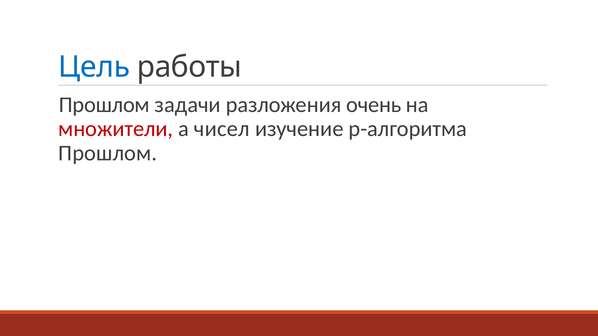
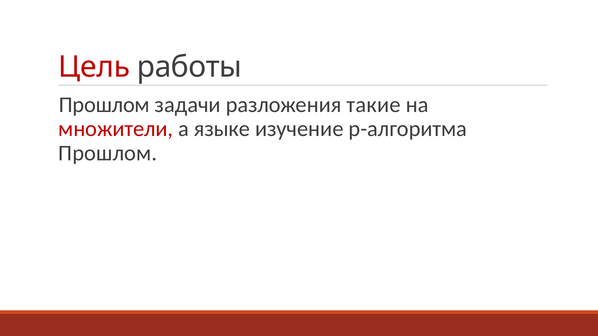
Цель colour: blue -> red
очень: очень -> такие
чисел: чисел -> языке
